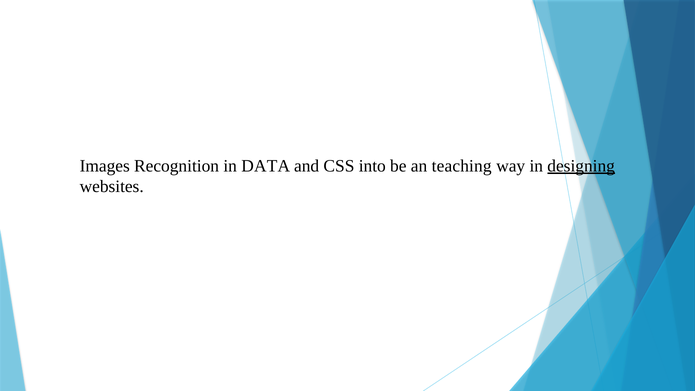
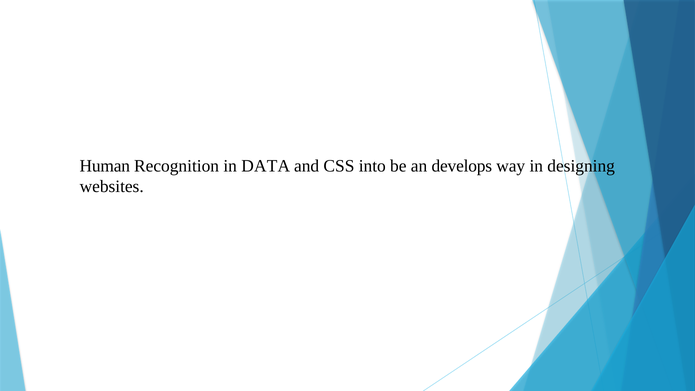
Images: Images -> Human
teaching: teaching -> develops
designing underline: present -> none
